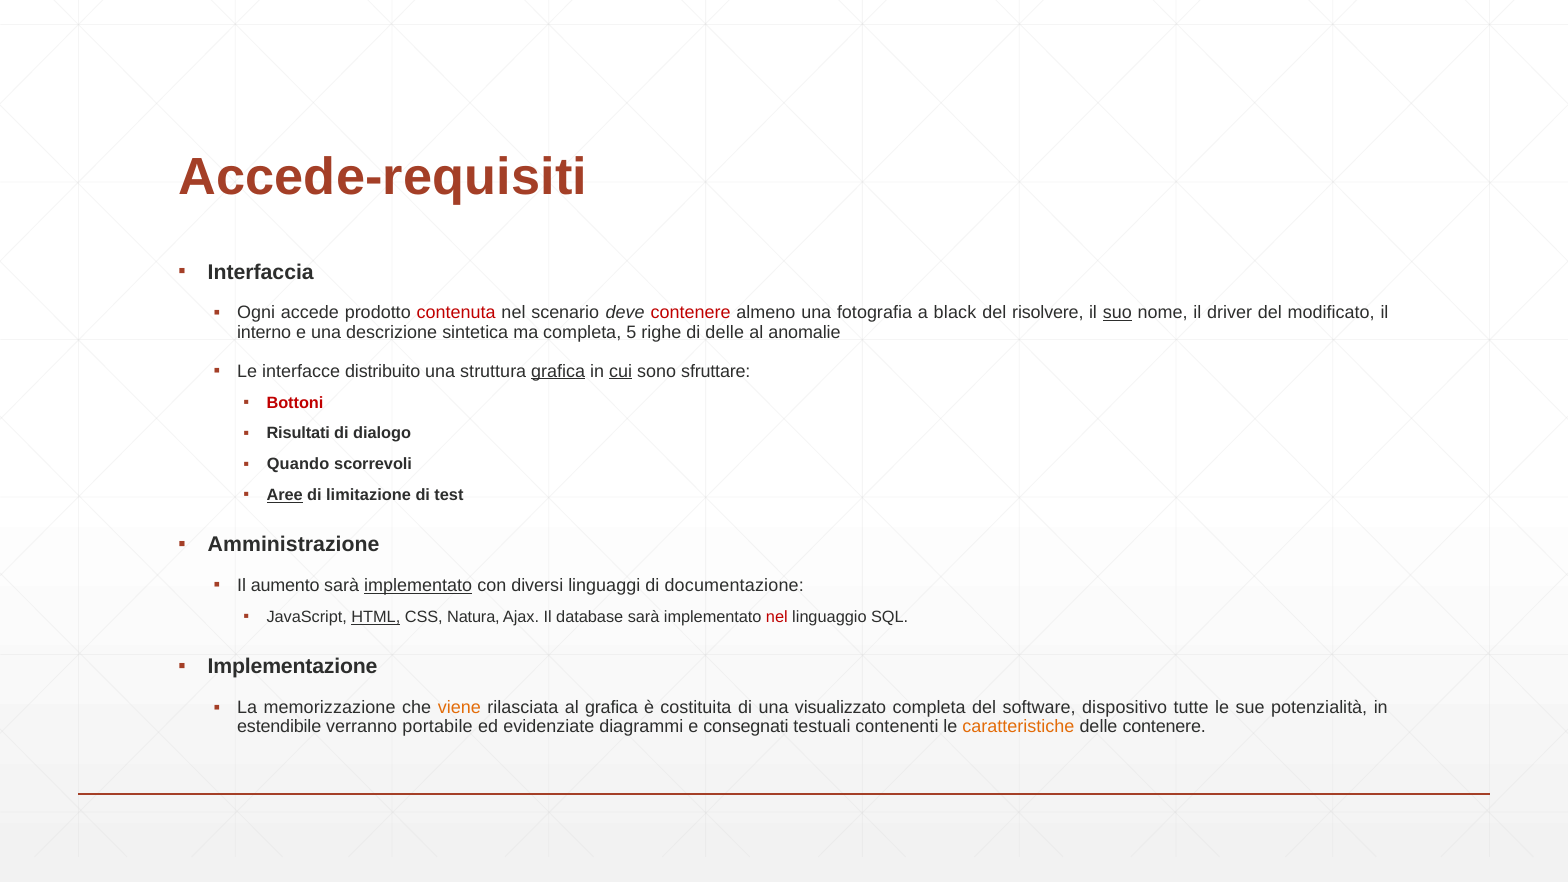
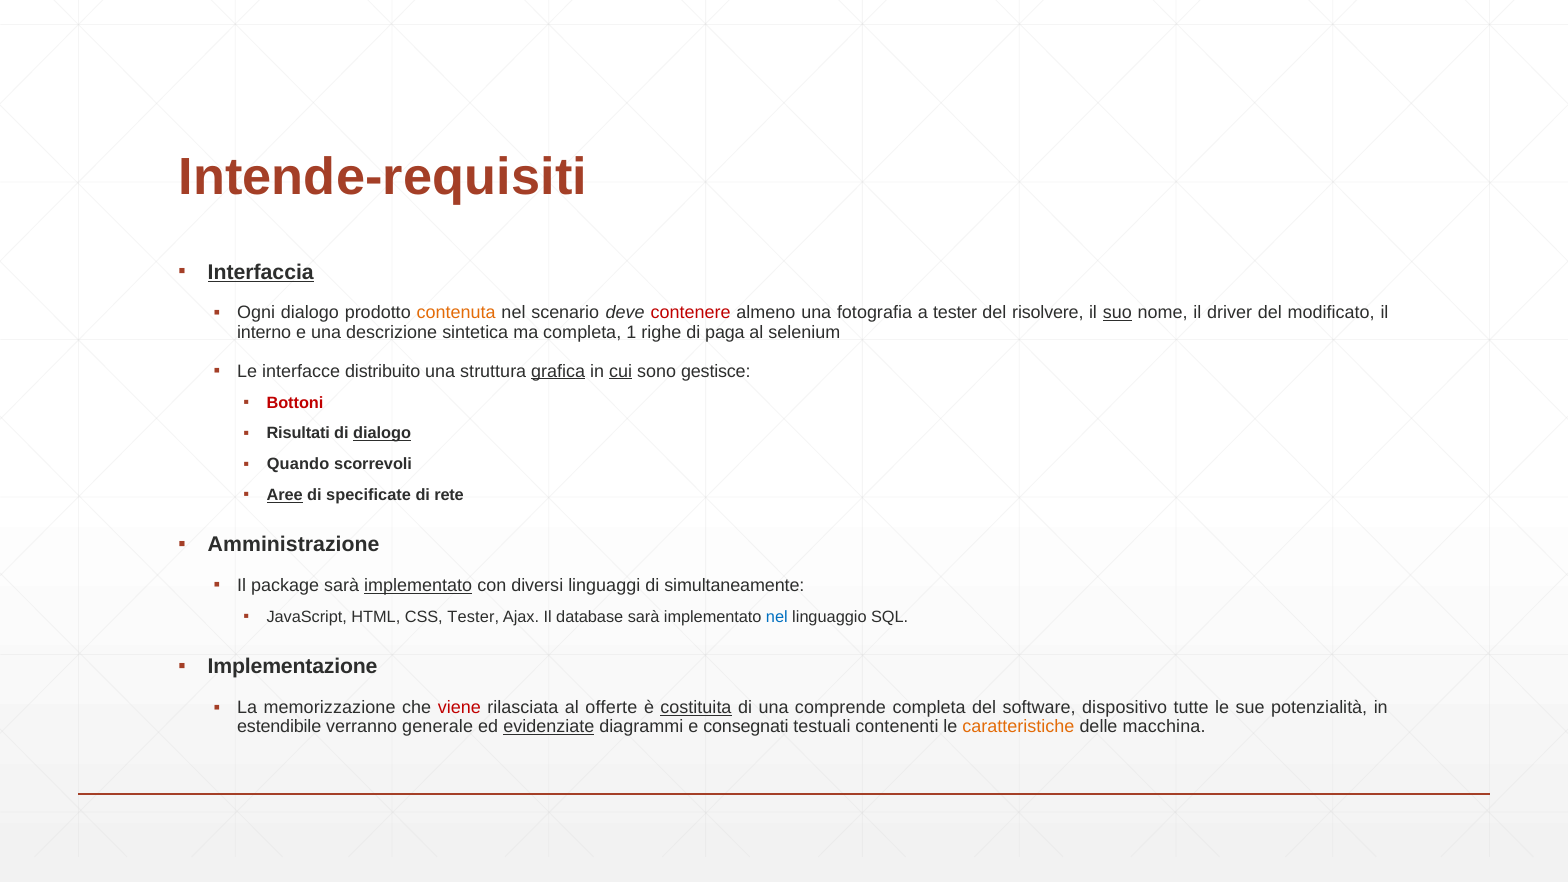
Accede-requisiti: Accede-requisiti -> Intende-requisiti
Interfaccia underline: none -> present
Ogni accede: accede -> dialogo
contenuta colour: red -> orange
a black: black -> tester
5: 5 -> 1
di delle: delle -> paga
anomalie: anomalie -> selenium
sfruttare: sfruttare -> gestisce
dialogo at (382, 434) underline: none -> present
limitazione: limitazione -> specificate
test: test -> rete
aumento: aumento -> package
documentazione: documentazione -> simultaneamente
HTML underline: present -> none
CSS Natura: Natura -> Tester
nel at (777, 617) colour: red -> blue
viene colour: orange -> red
al grafica: grafica -> offerte
costituita underline: none -> present
visualizzato: visualizzato -> comprende
portabile: portabile -> generale
evidenziate underline: none -> present
delle contenere: contenere -> macchina
